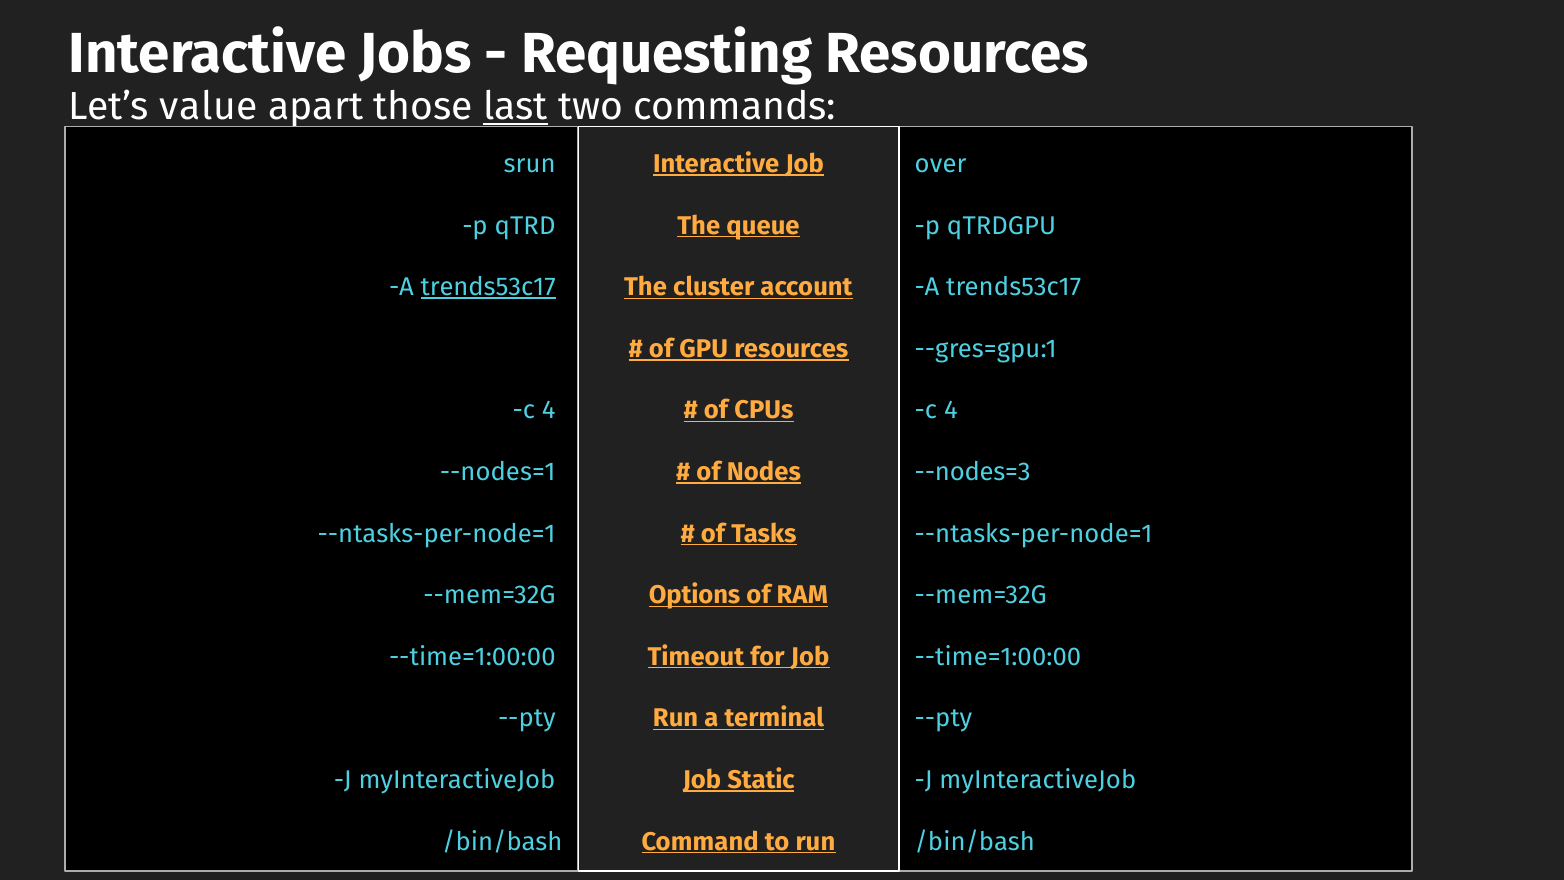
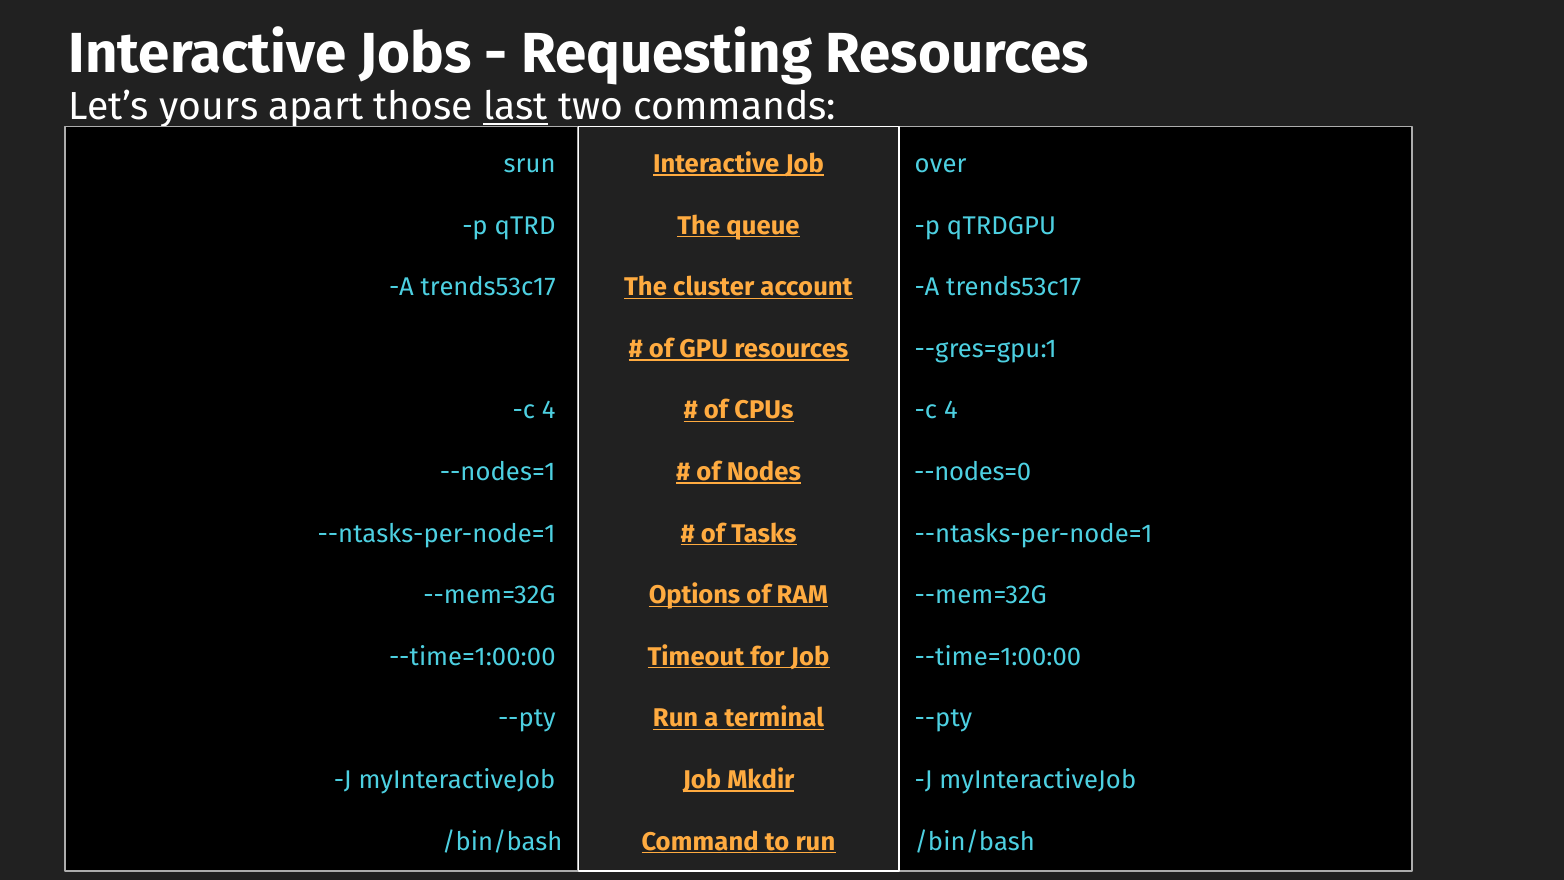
value: value -> yours
trends53c17 at (488, 287) underline: present -> none
--nodes=3: --nodes=3 -> --nodes=0
Static: Static -> Mkdir
